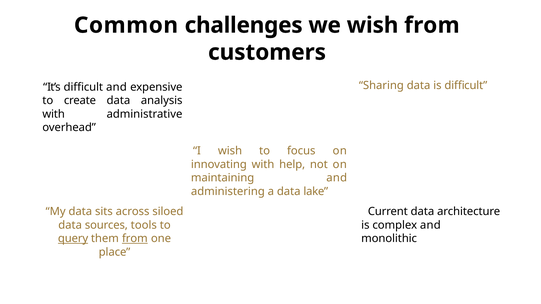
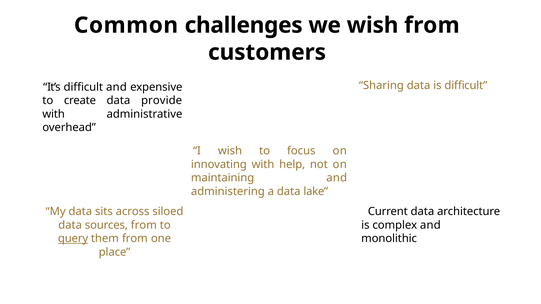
analysis: analysis -> provide
sources tools: tools -> from
from at (135, 239) underline: present -> none
